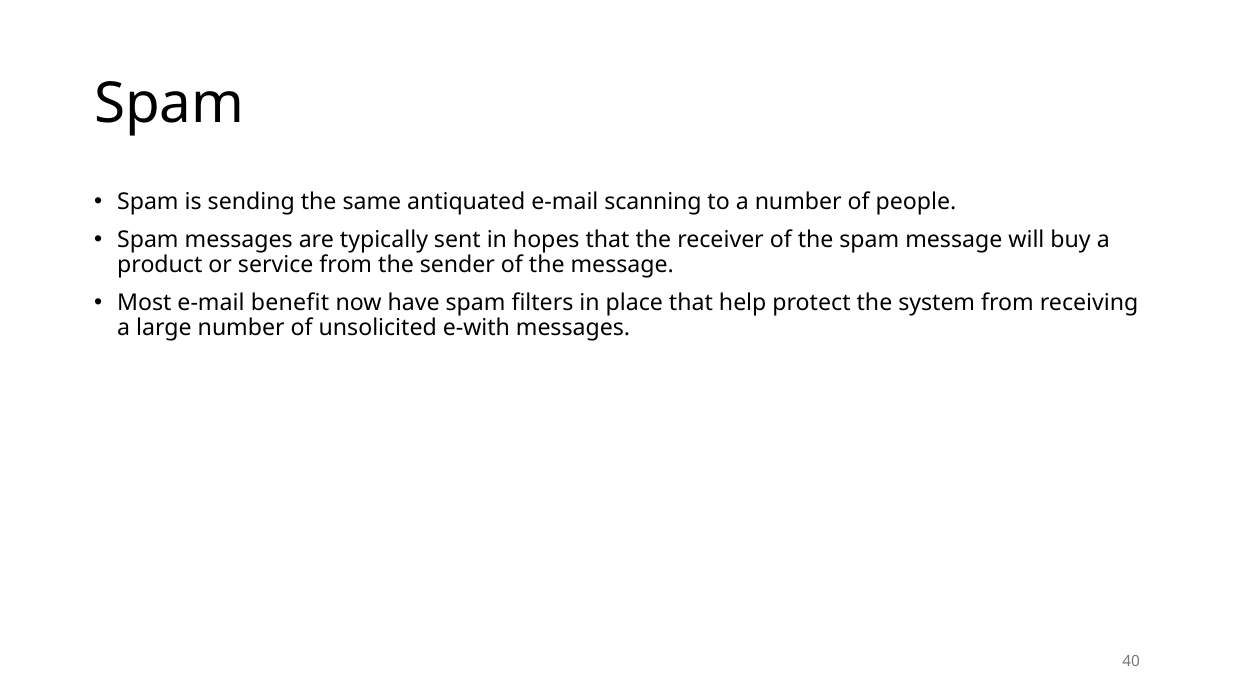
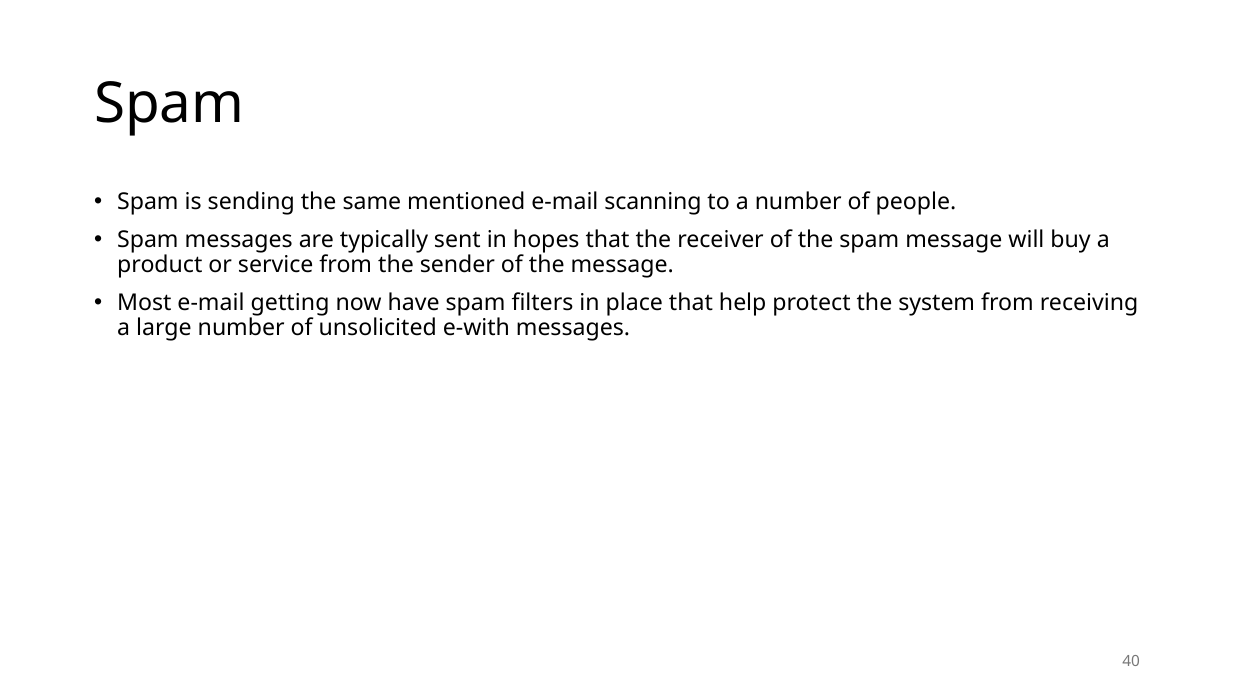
antiquated: antiquated -> mentioned
benefit: benefit -> getting
